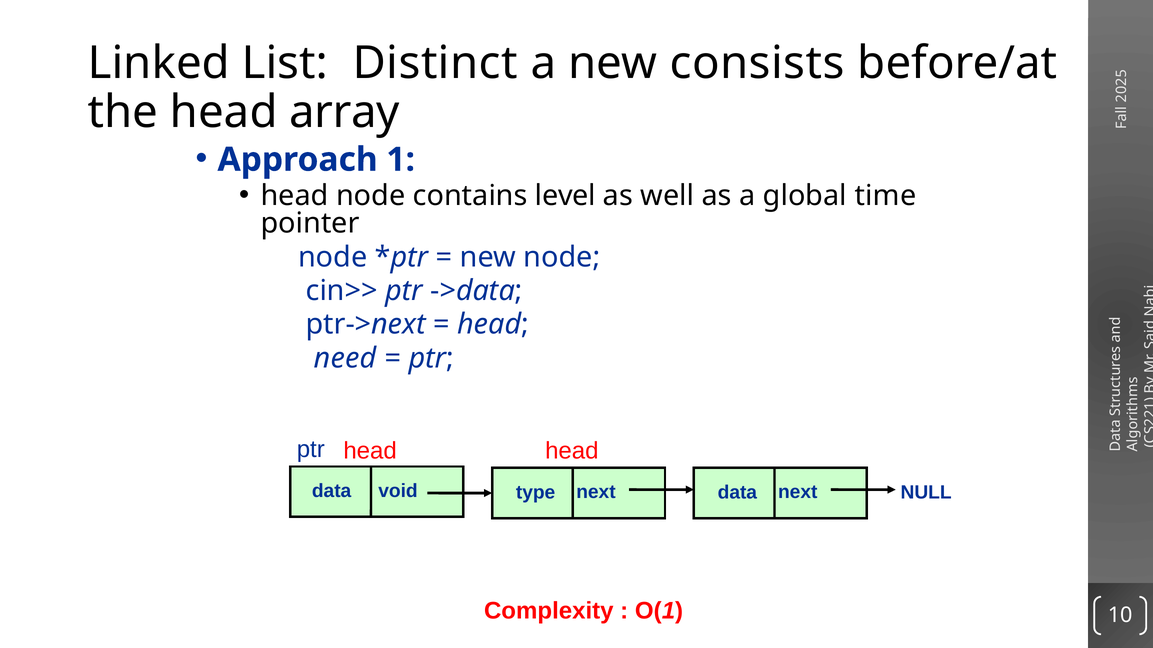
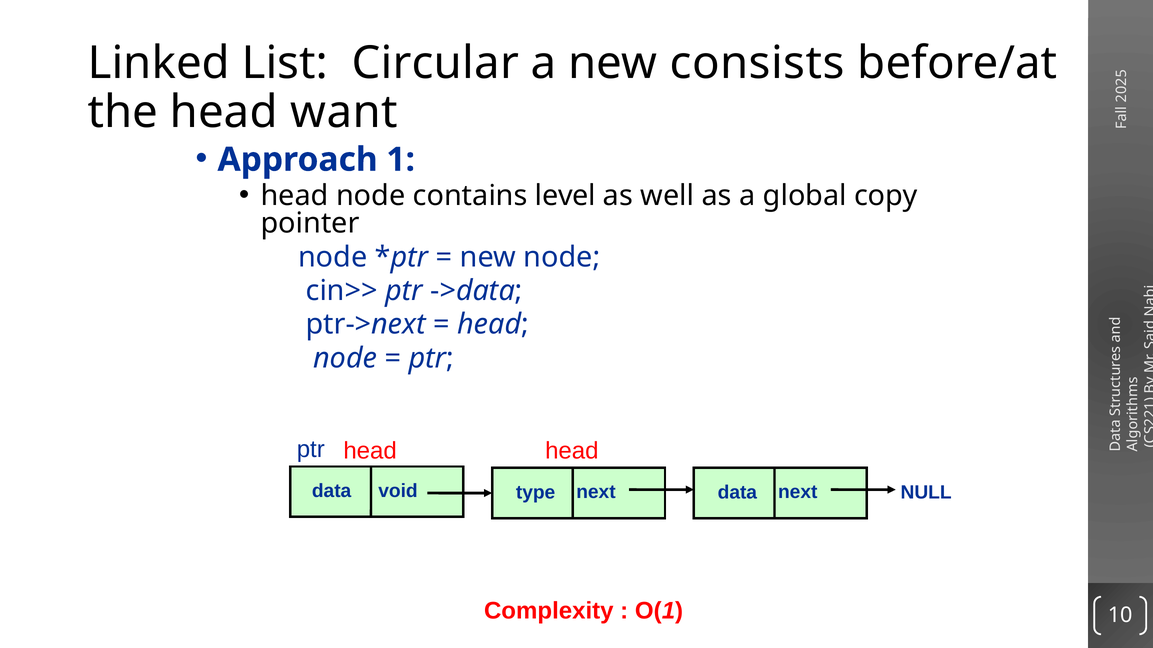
Distinct: Distinct -> Circular
array: array -> want
time: time -> copy
need at (345, 358): need -> node
